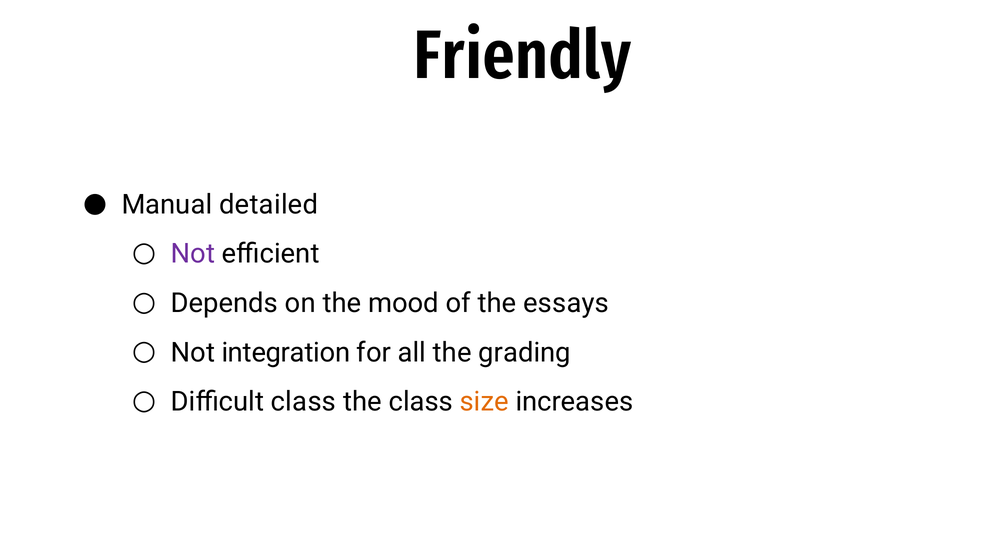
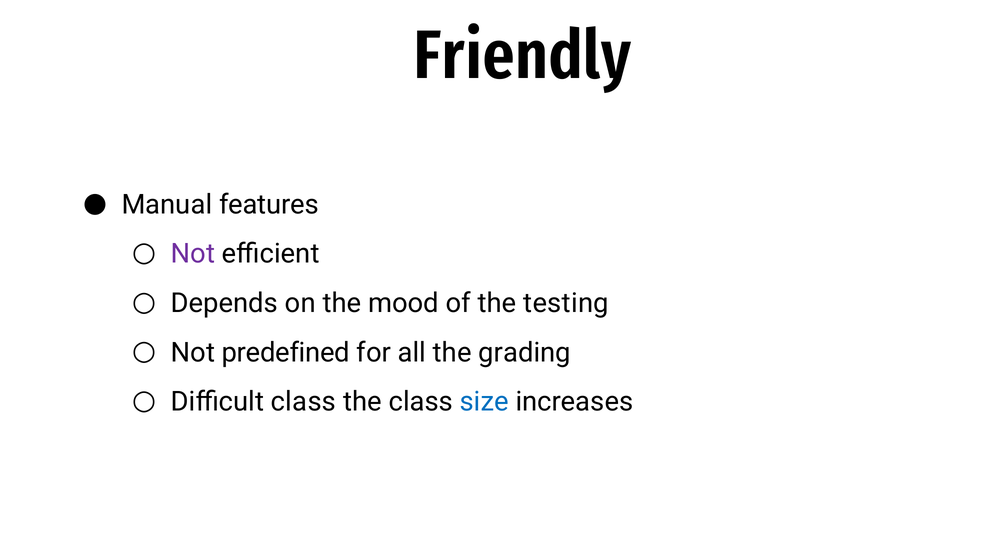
detailed: detailed -> features
essays: essays -> testing
integration: integration -> predefined
size colour: orange -> blue
